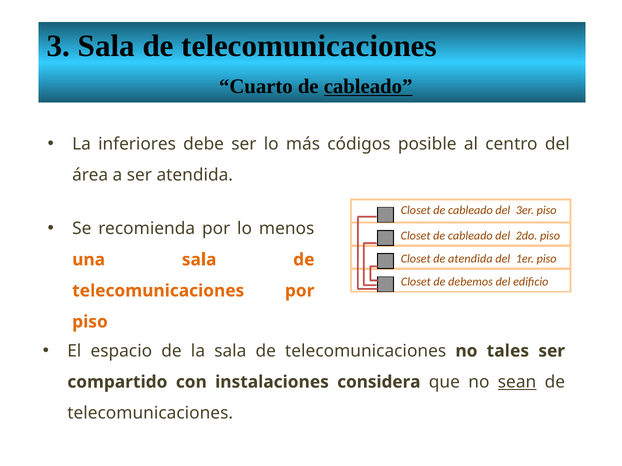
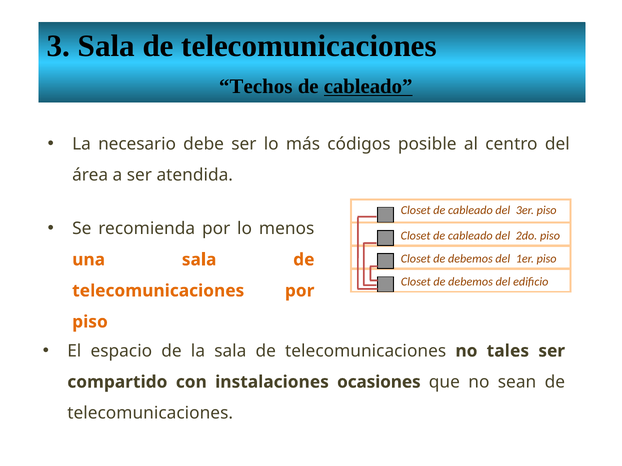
Cuarto: Cuarto -> Techos
inferiores: inferiores -> necesario
atendida at (470, 259): atendida -> debemos
considera: considera -> ocasiones
sean underline: present -> none
